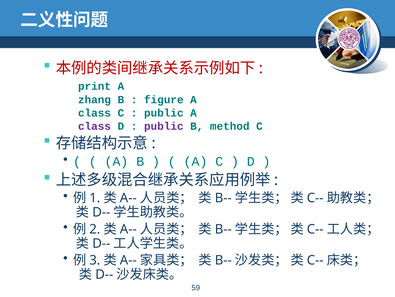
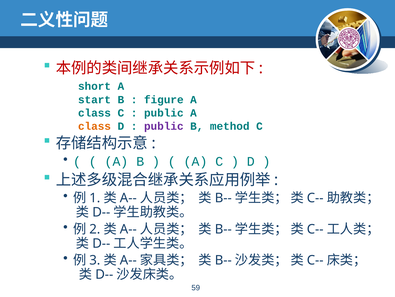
print: print -> short
zhang: zhang -> start
class at (94, 126) colour: purple -> orange
